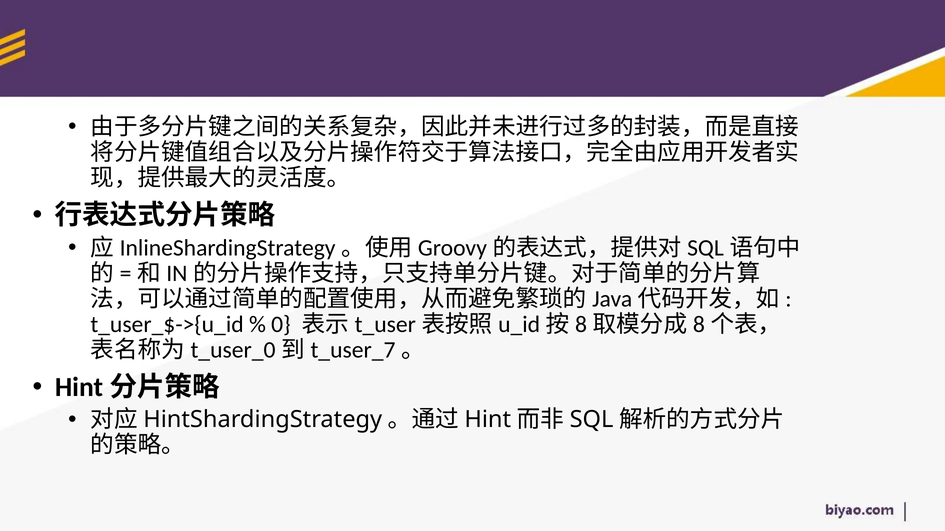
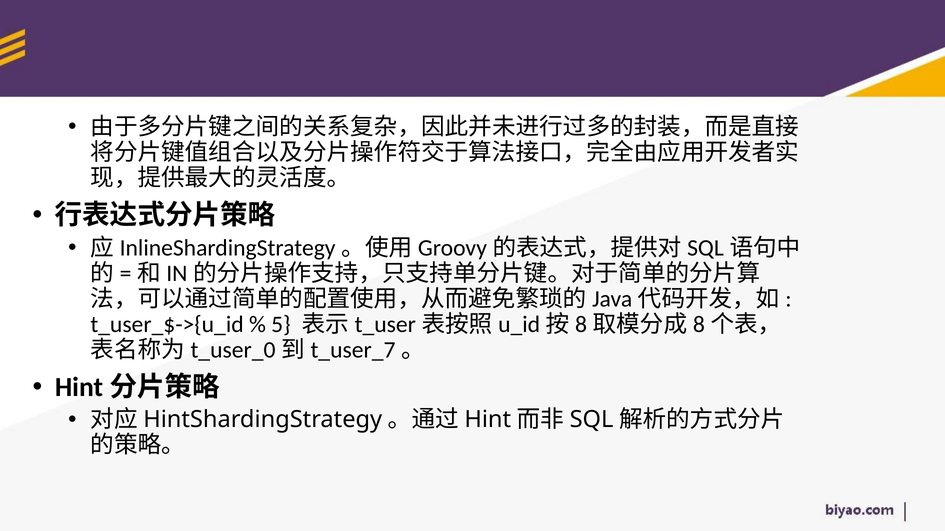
0: 0 -> 5
